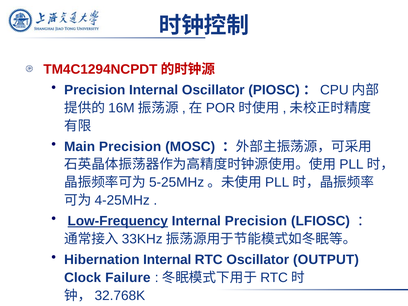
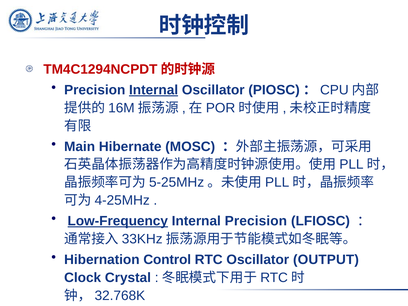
Internal at (154, 90) underline: none -> present
Main Precision: Precision -> Hibernate
Hibernation Internal: Internal -> Control
Failure: Failure -> Crystal
